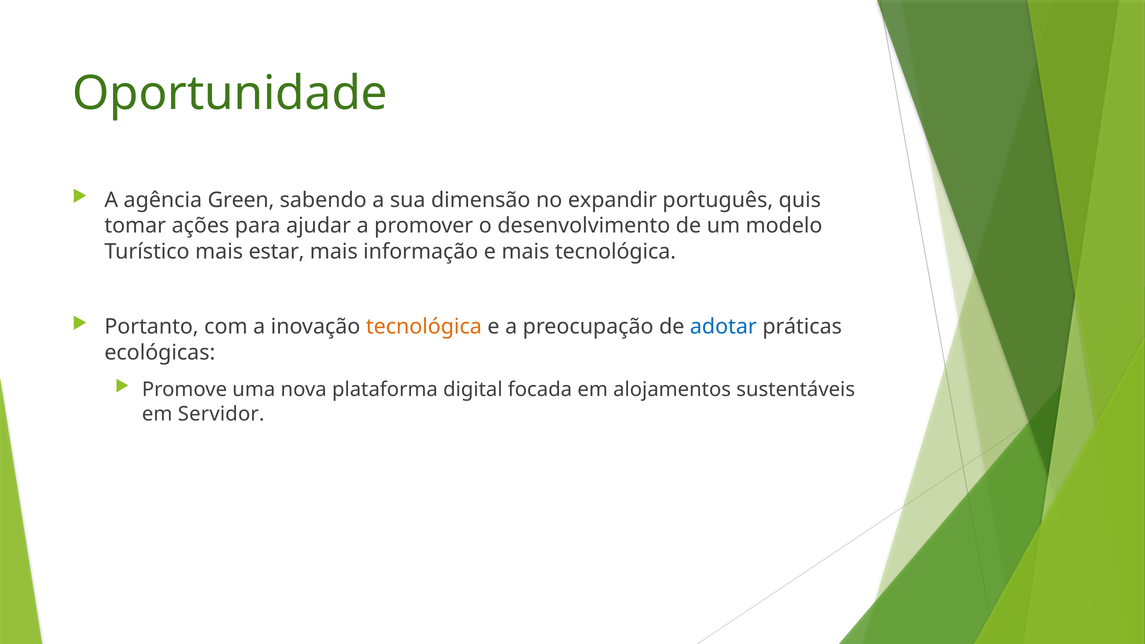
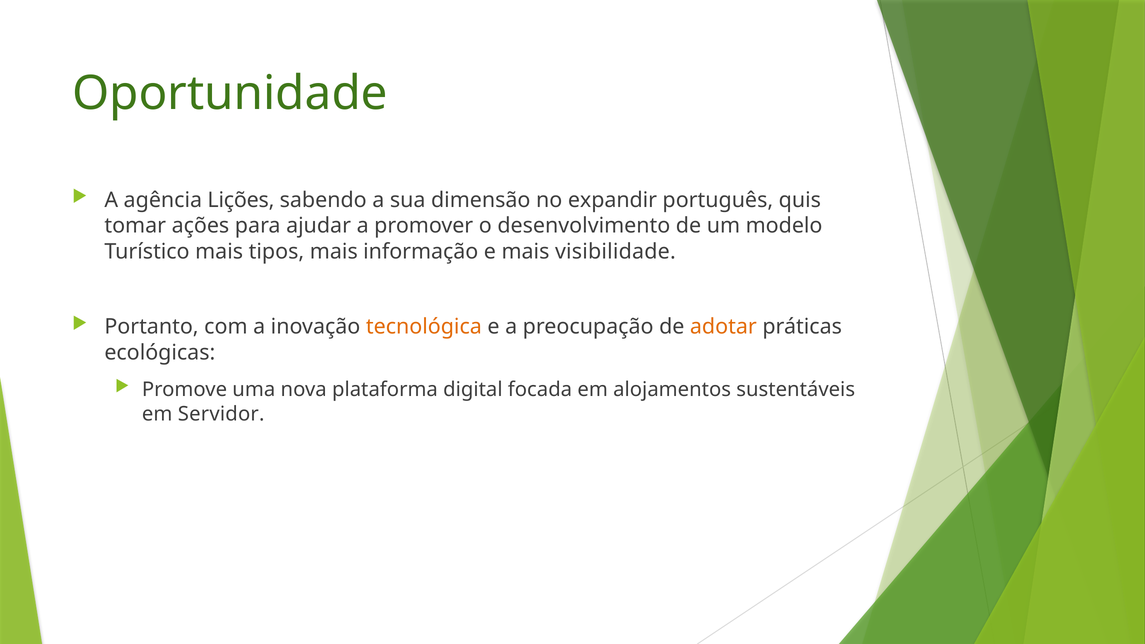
Green: Green -> Lições
estar: estar -> tipos
mais tecnológica: tecnológica -> visibilidade
adotar colour: blue -> orange
